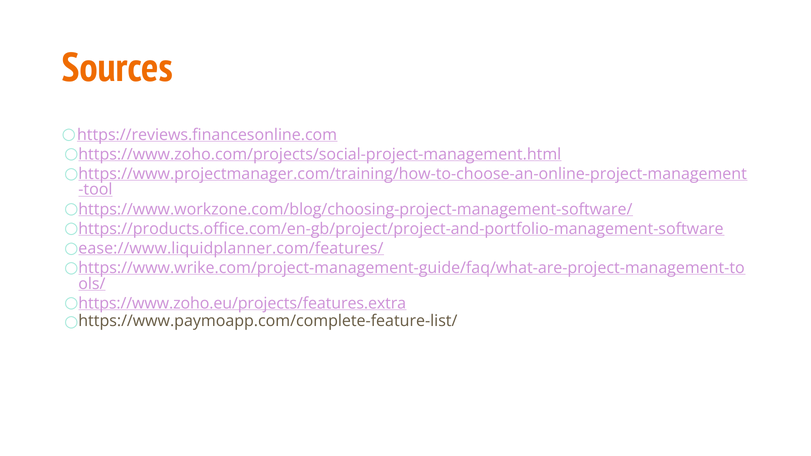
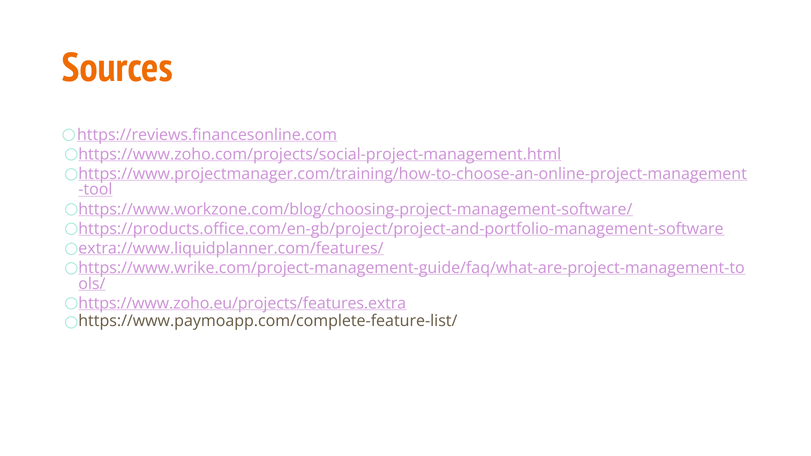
ease://www.liquidplanner.com/features/: ease://www.liquidplanner.com/features/ -> extra://www.liquidplanner.com/features/
